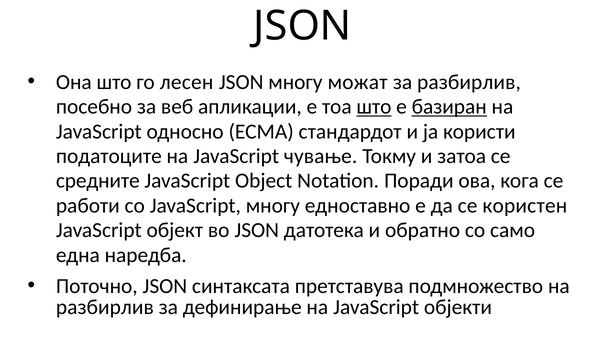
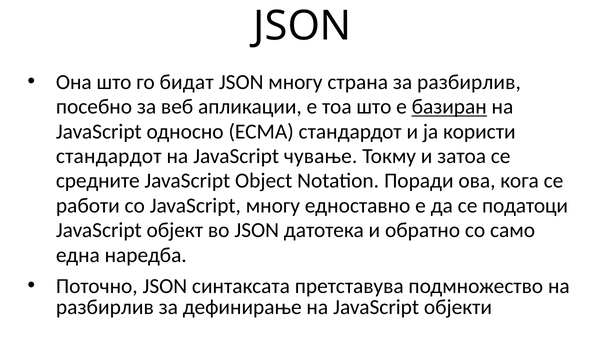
лесен: лесен -> бидат
можат: можат -> страна
што at (374, 107) underline: present -> none
податоците at (109, 156): податоците -> стандардот
користен: користен -> податоци
